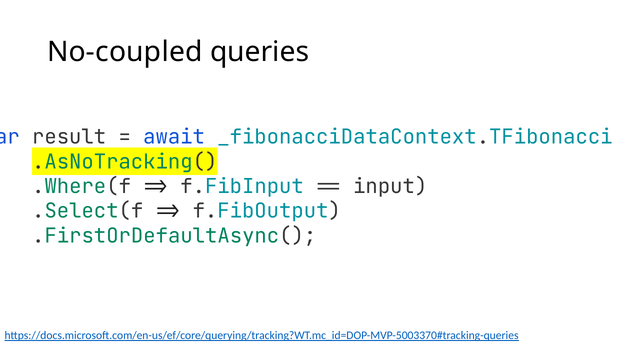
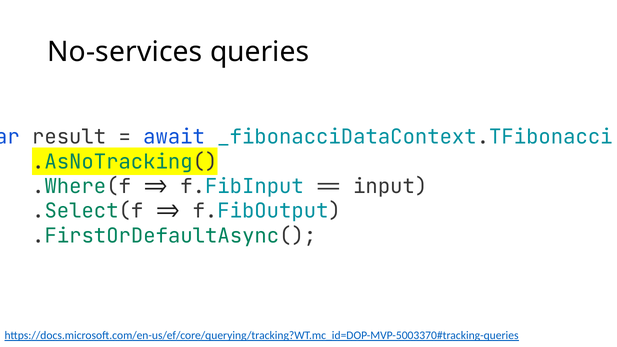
No-coupled: No-coupled -> No-services
